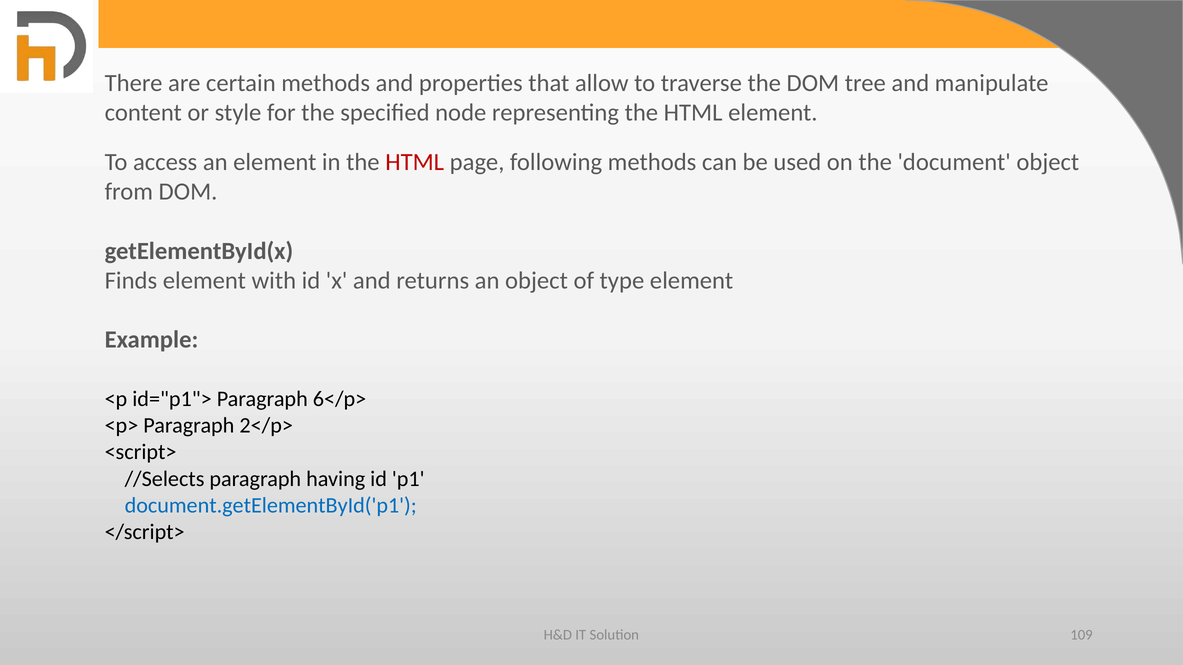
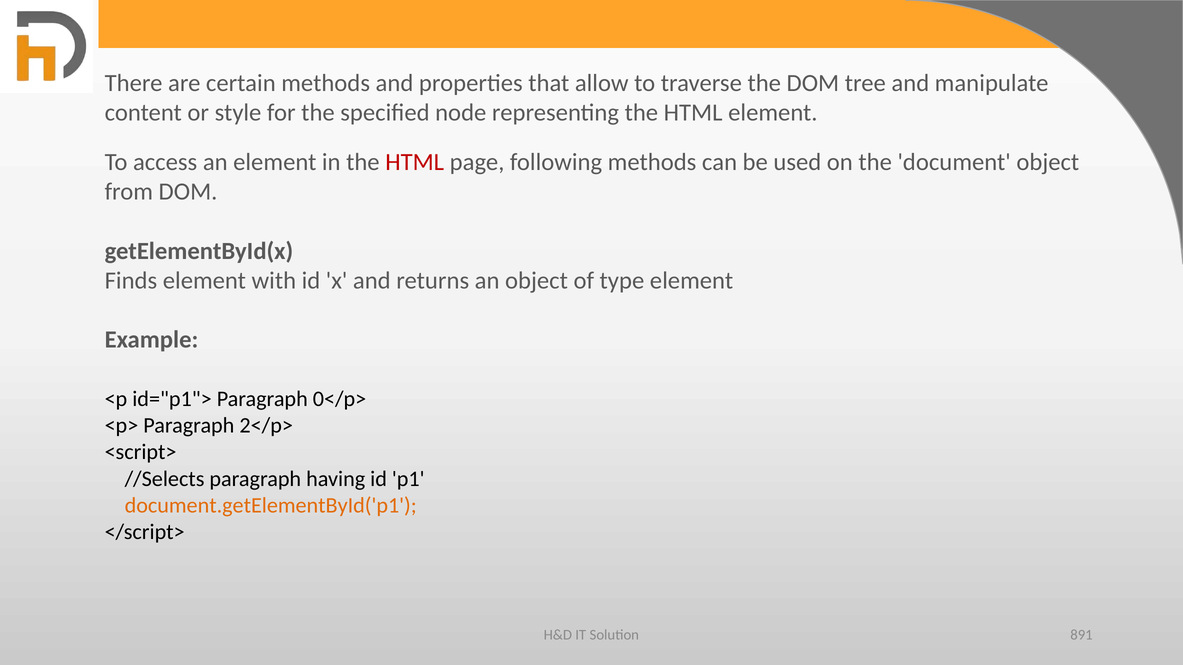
6</p>: 6</p> -> 0</p>
document.getElementById('p1 colour: blue -> orange
109: 109 -> 891
